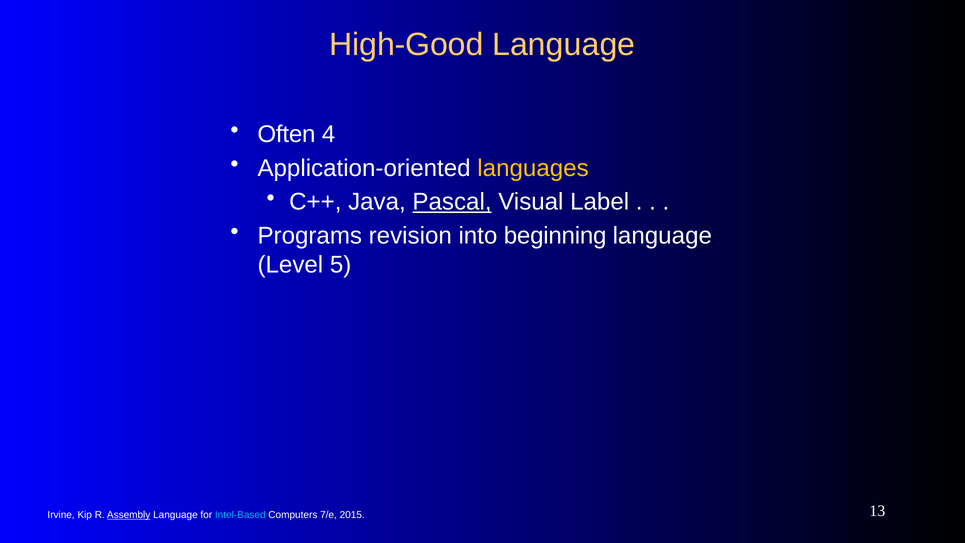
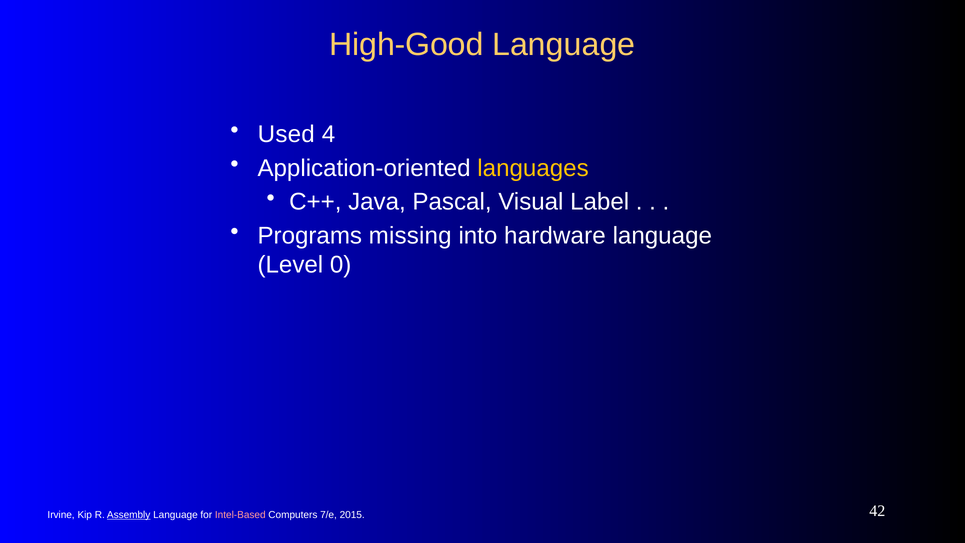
Often: Often -> Used
Pascal underline: present -> none
revision: revision -> missing
beginning: beginning -> hardware
5: 5 -> 0
Intel-Based colour: light blue -> pink
13: 13 -> 42
